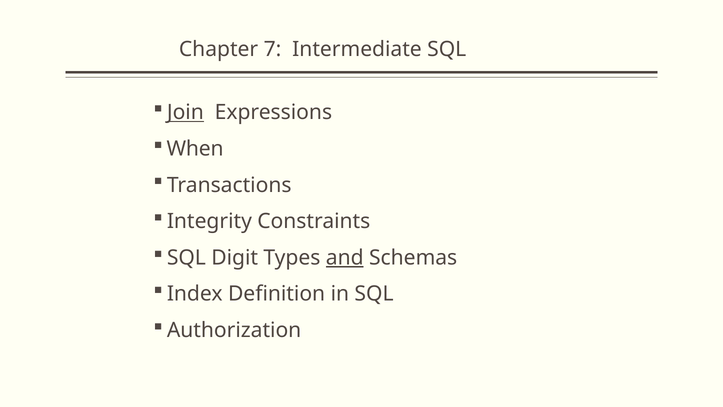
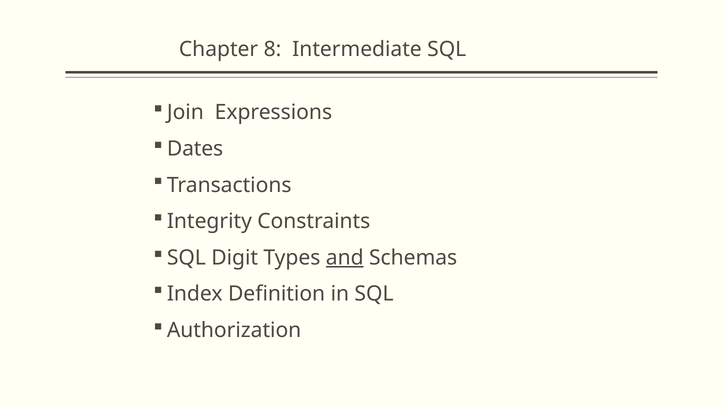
7: 7 -> 8
Join underline: present -> none
When: When -> Dates
